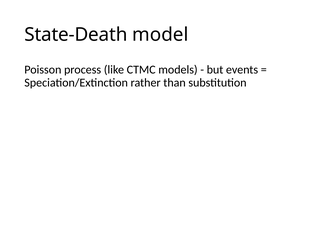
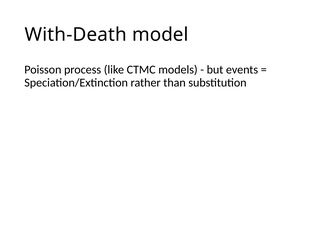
State-Death: State-Death -> With-Death
